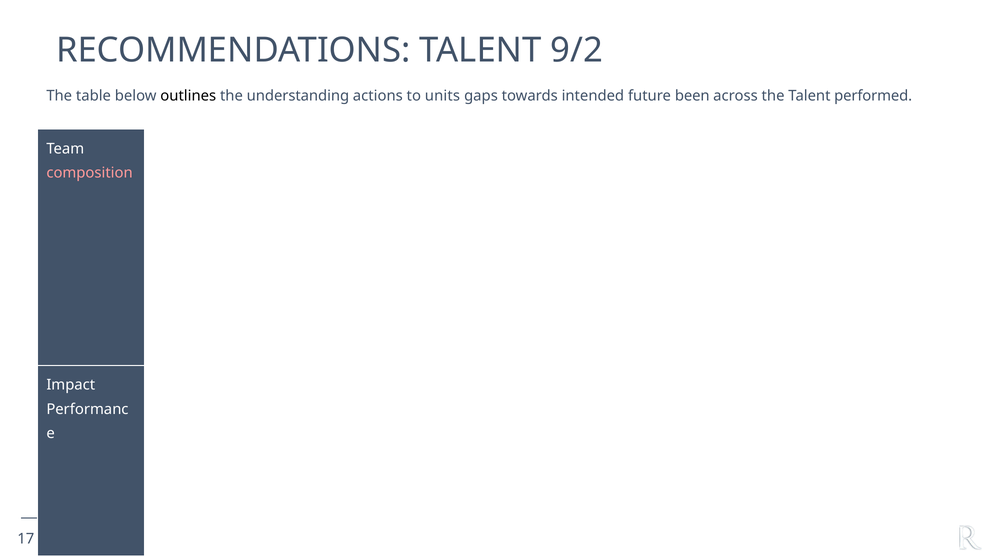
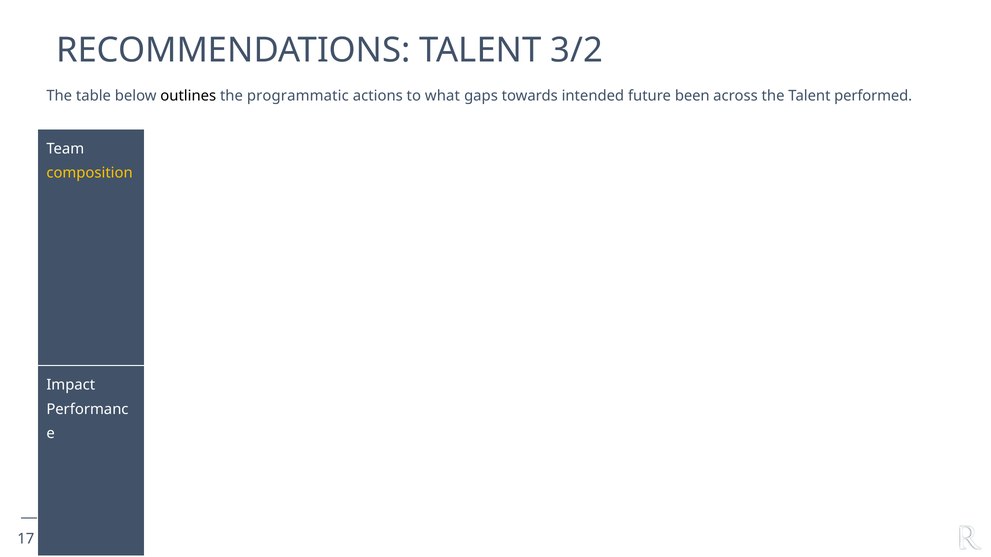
9/2: 9/2 -> 3/2
understanding: understanding -> programmatic
units: units -> what
composition colour: pink -> yellow
